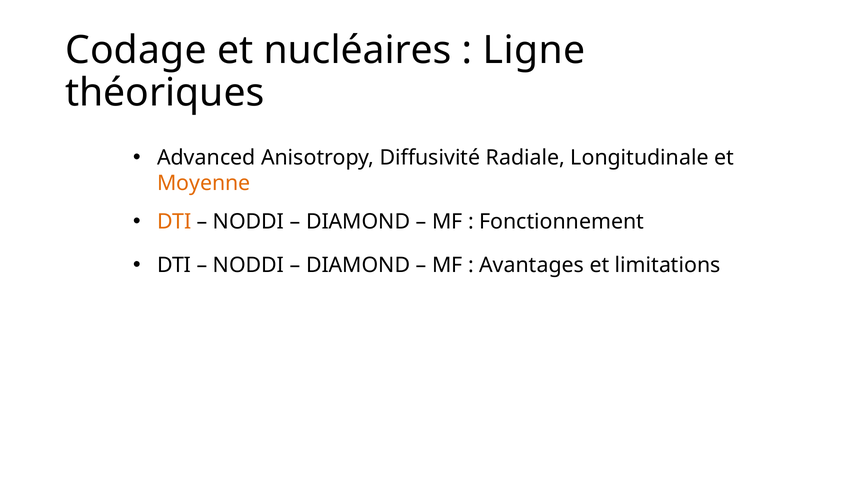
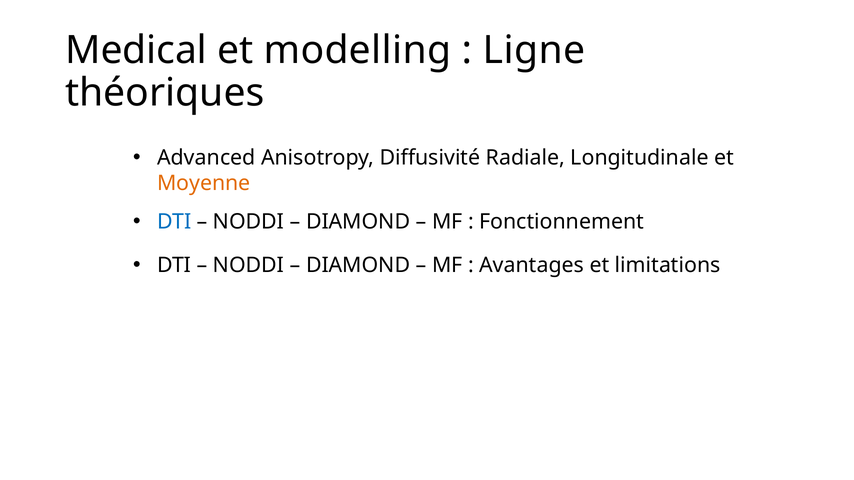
Codage: Codage -> Medical
nucléaires: nucléaires -> modelling
DTI at (174, 222) colour: orange -> blue
